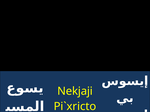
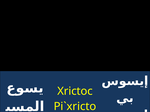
Nekjaji: Nekjaji -> Xrictoc
